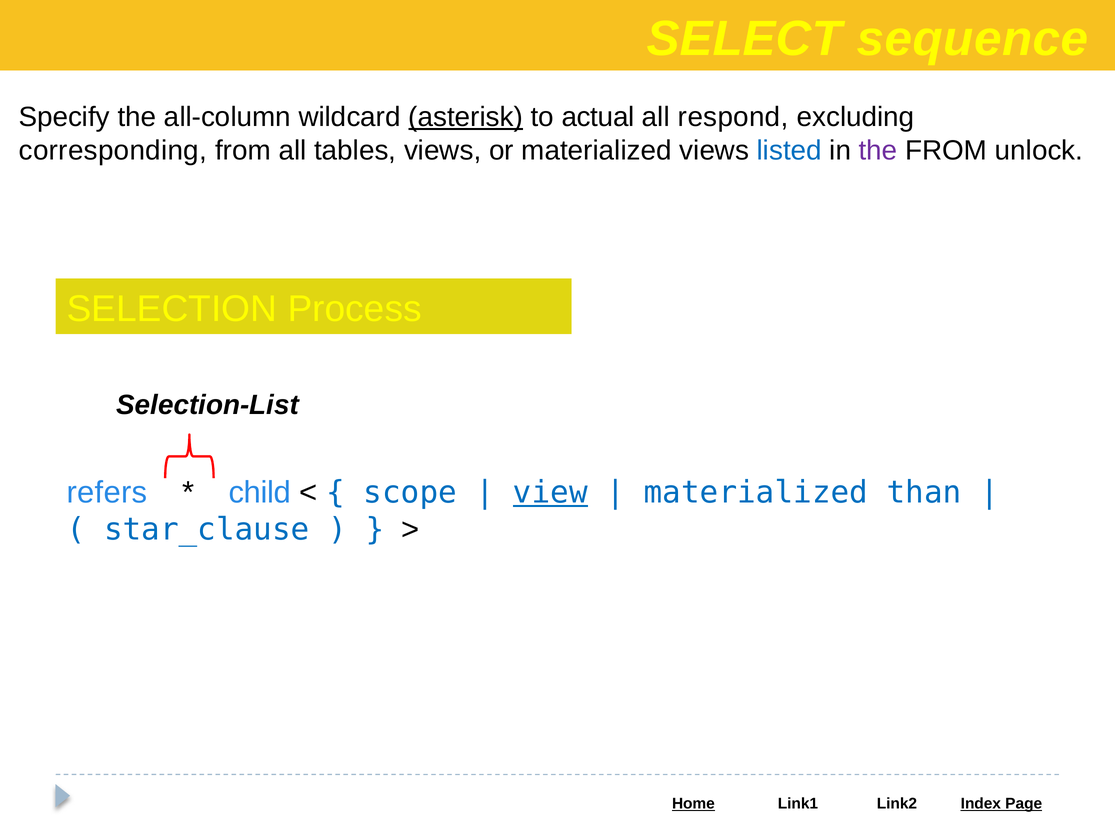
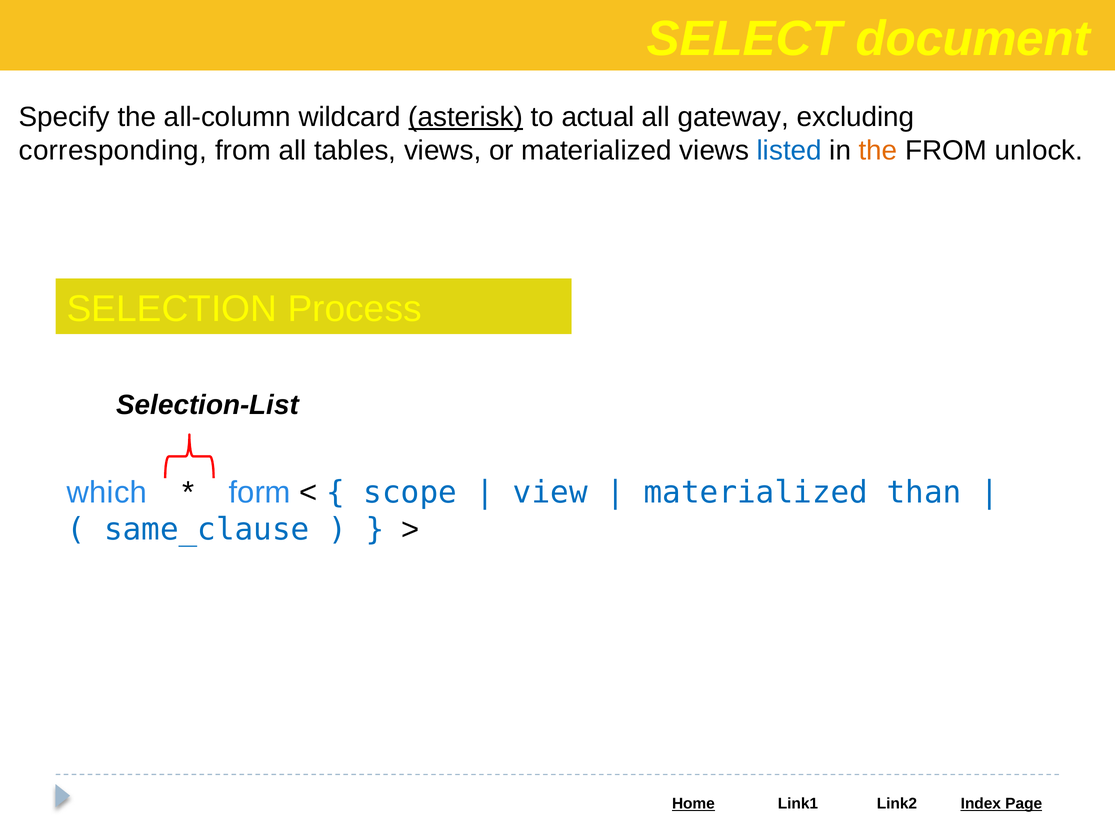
sequence: sequence -> document
respond: respond -> gateway
the at (878, 151) colour: purple -> orange
refers: refers -> which
child: child -> form
view underline: present -> none
star_clause: star_clause -> same_clause
